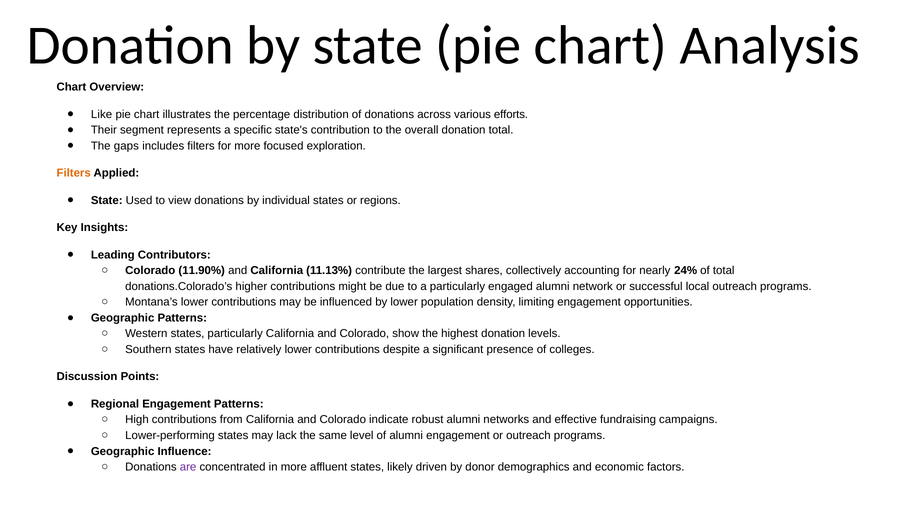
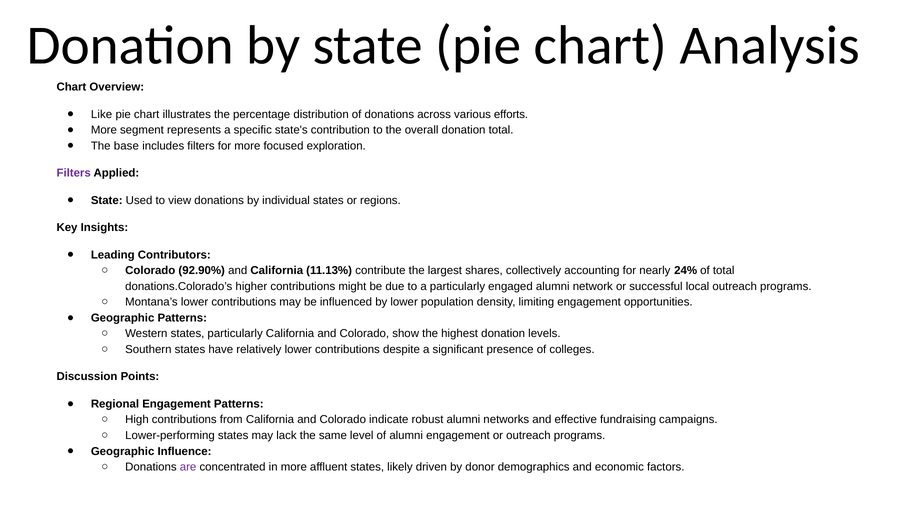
Their at (104, 130): Their -> More
gaps: gaps -> base
Filters at (74, 173) colour: orange -> purple
11.90%: 11.90% -> 92.90%
